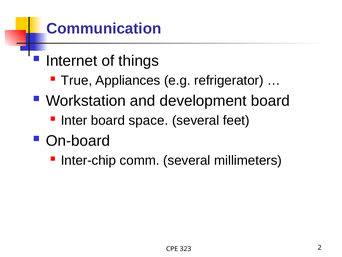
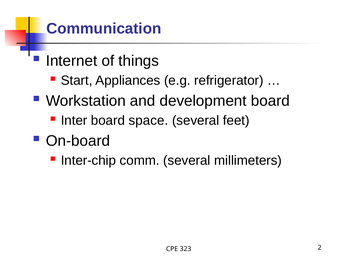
True: True -> Start
